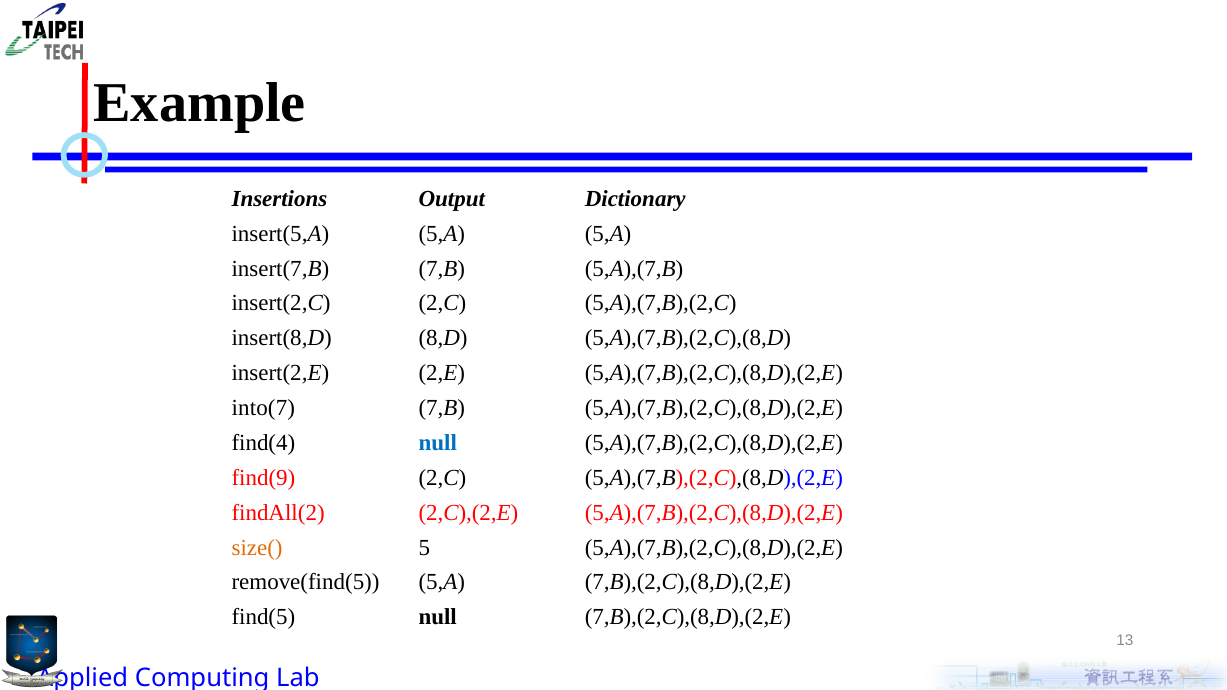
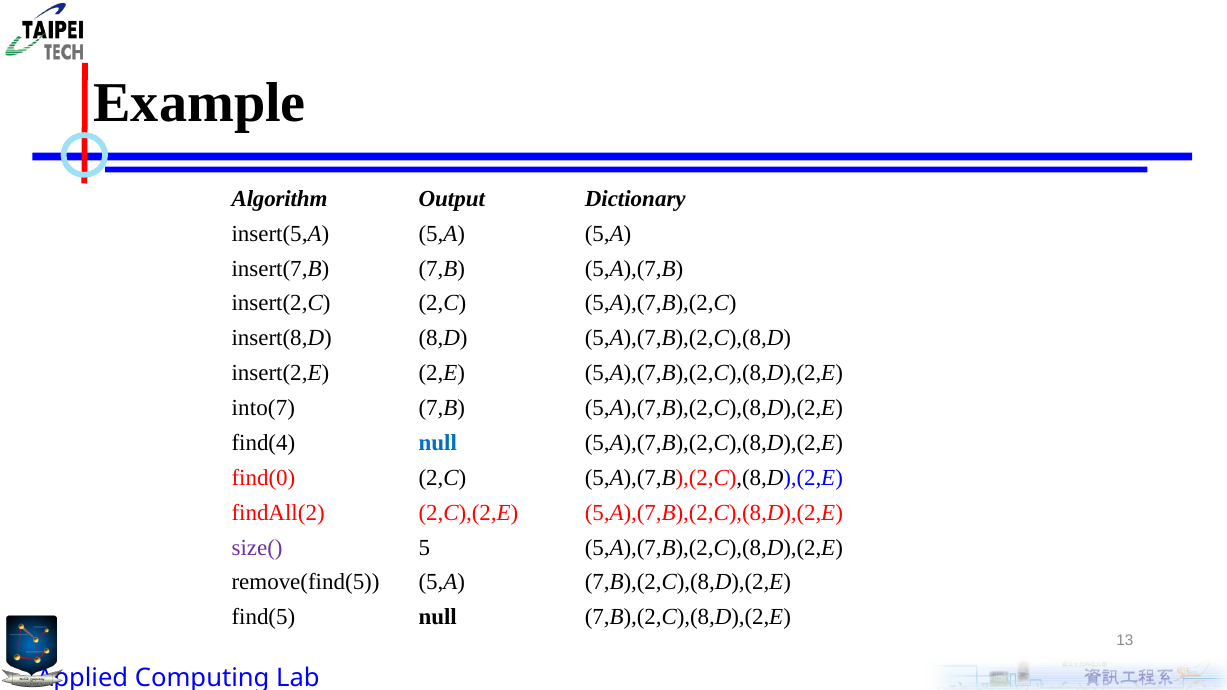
Insertions: Insertions -> Algorithm
find(9: find(9 -> find(0
size( colour: orange -> purple
